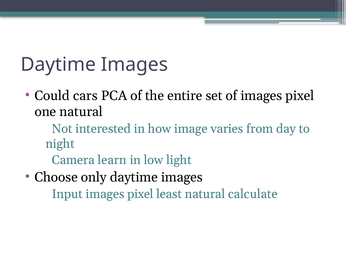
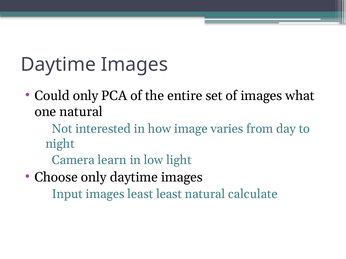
Could cars: cars -> only
of images pixel: pixel -> what
Input images pixel: pixel -> least
